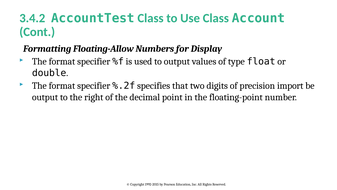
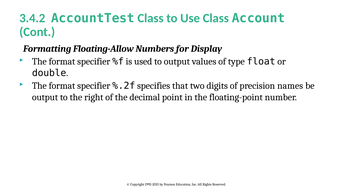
import: import -> names
